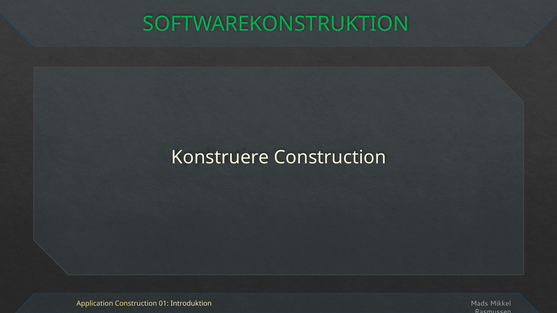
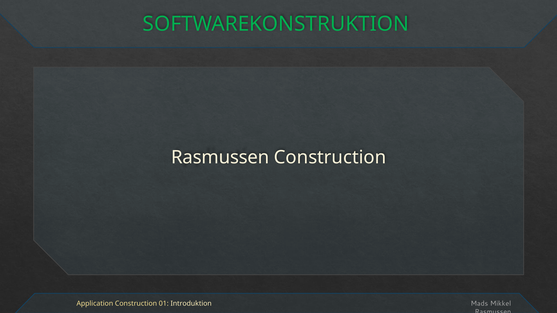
Konstruere at (220, 158): Konstruere -> Rasmussen
